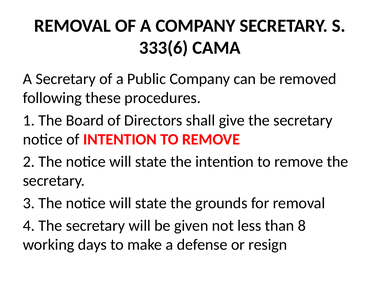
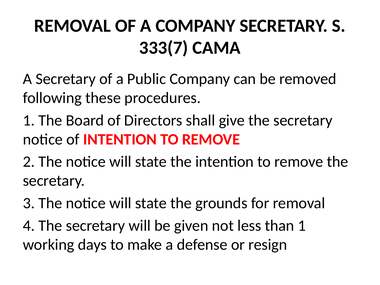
333(6: 333(6 -> 333(7
than 8: 8 -> 1
